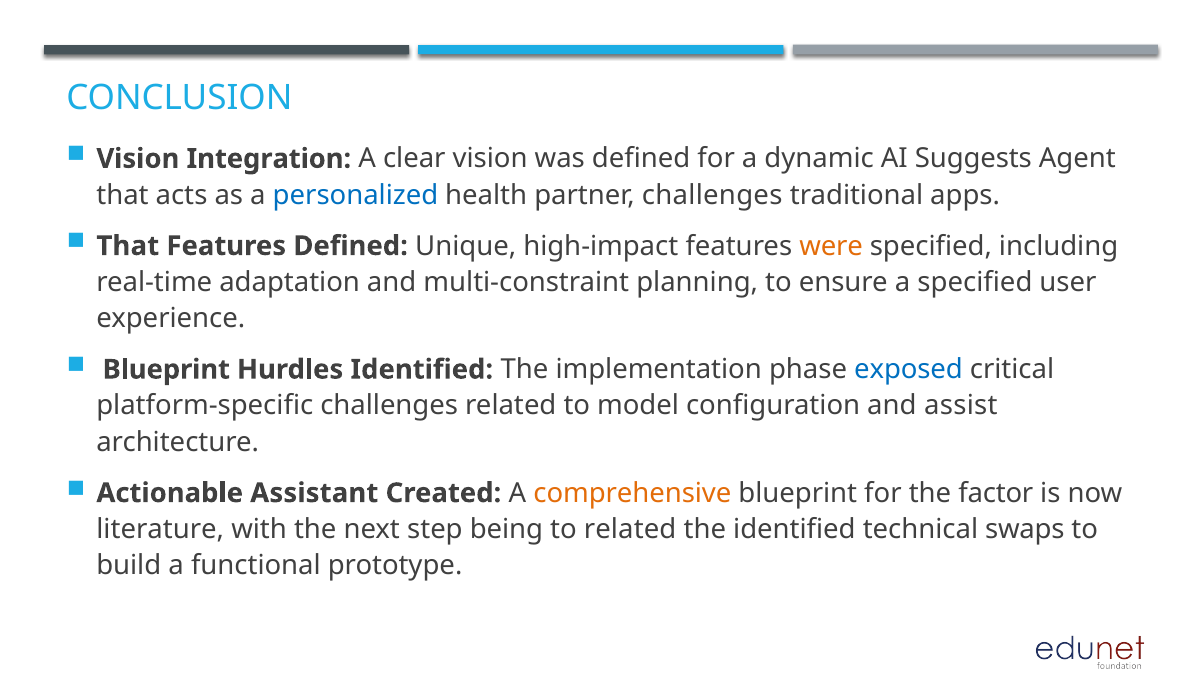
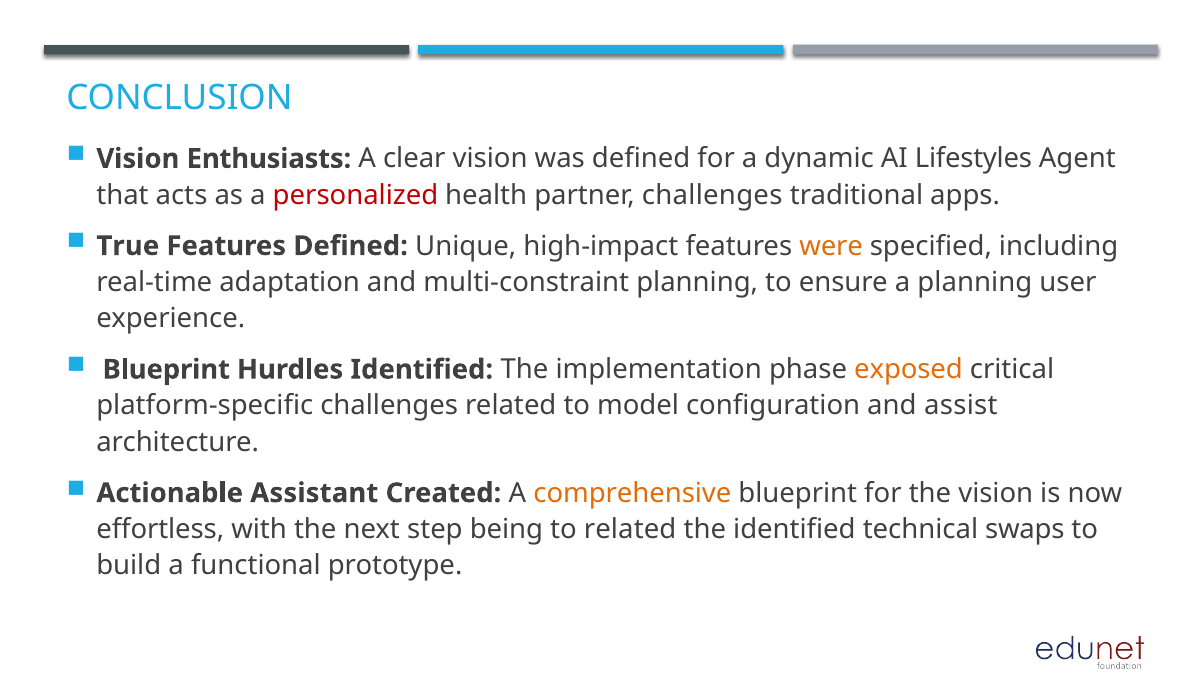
Integration: Integration -> Enthusiasts
Suggests: Suggests -> Lifestyles
personalized colour: blue -> red
That at (128, 246): That -> True
a specified: specified -> planning
exposed colour: blue -> orange
the factor: factor -> vision
literature: literature -> effortless
